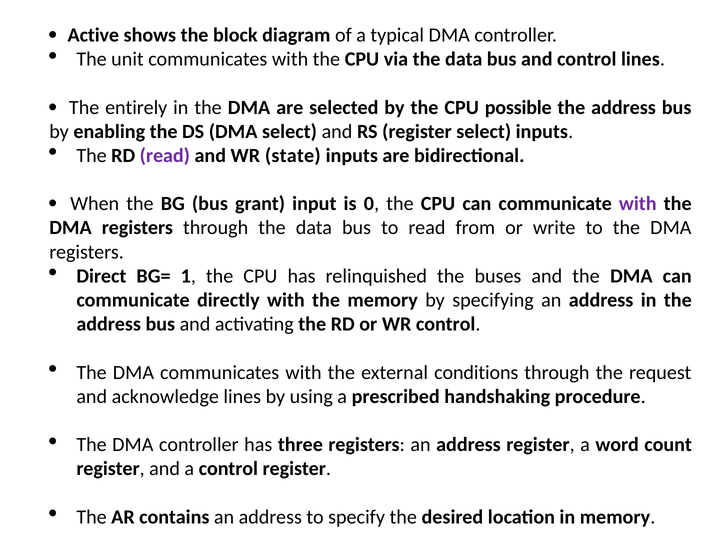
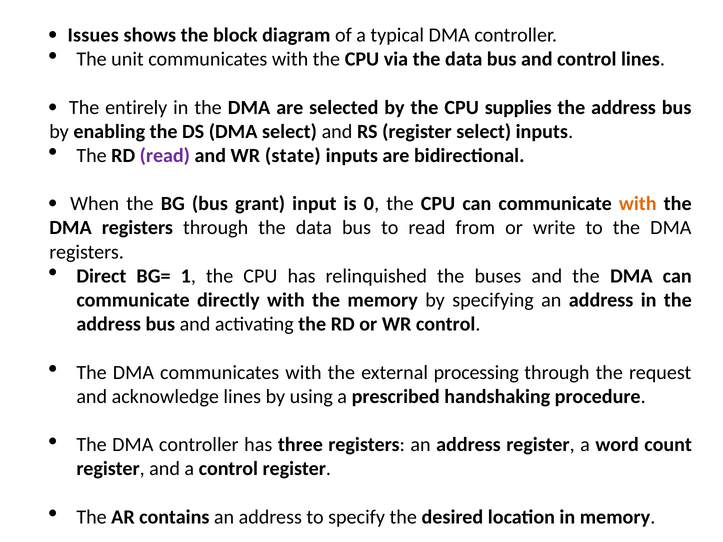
Active: Active -> Issues
possible: possible -> supplies
with at (638, 204) colour: purple -> orange
conditions: conditions -> processing
